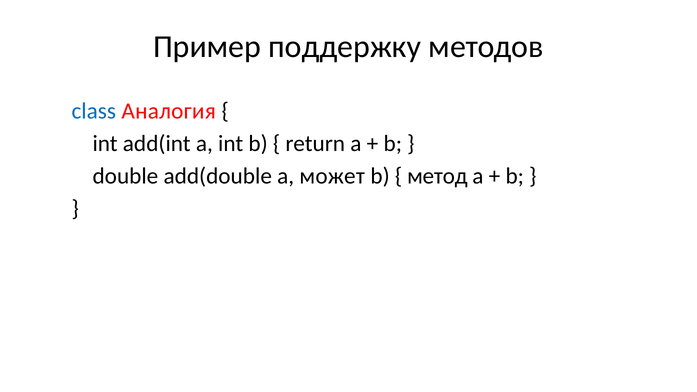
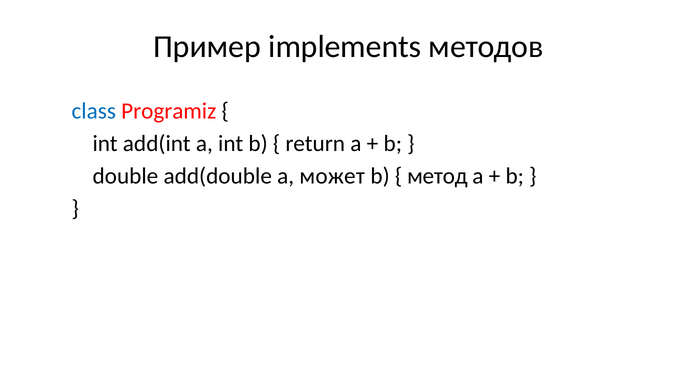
поддержку: поддержку -> implements
Аналогия: Аналогия -> Programiz
